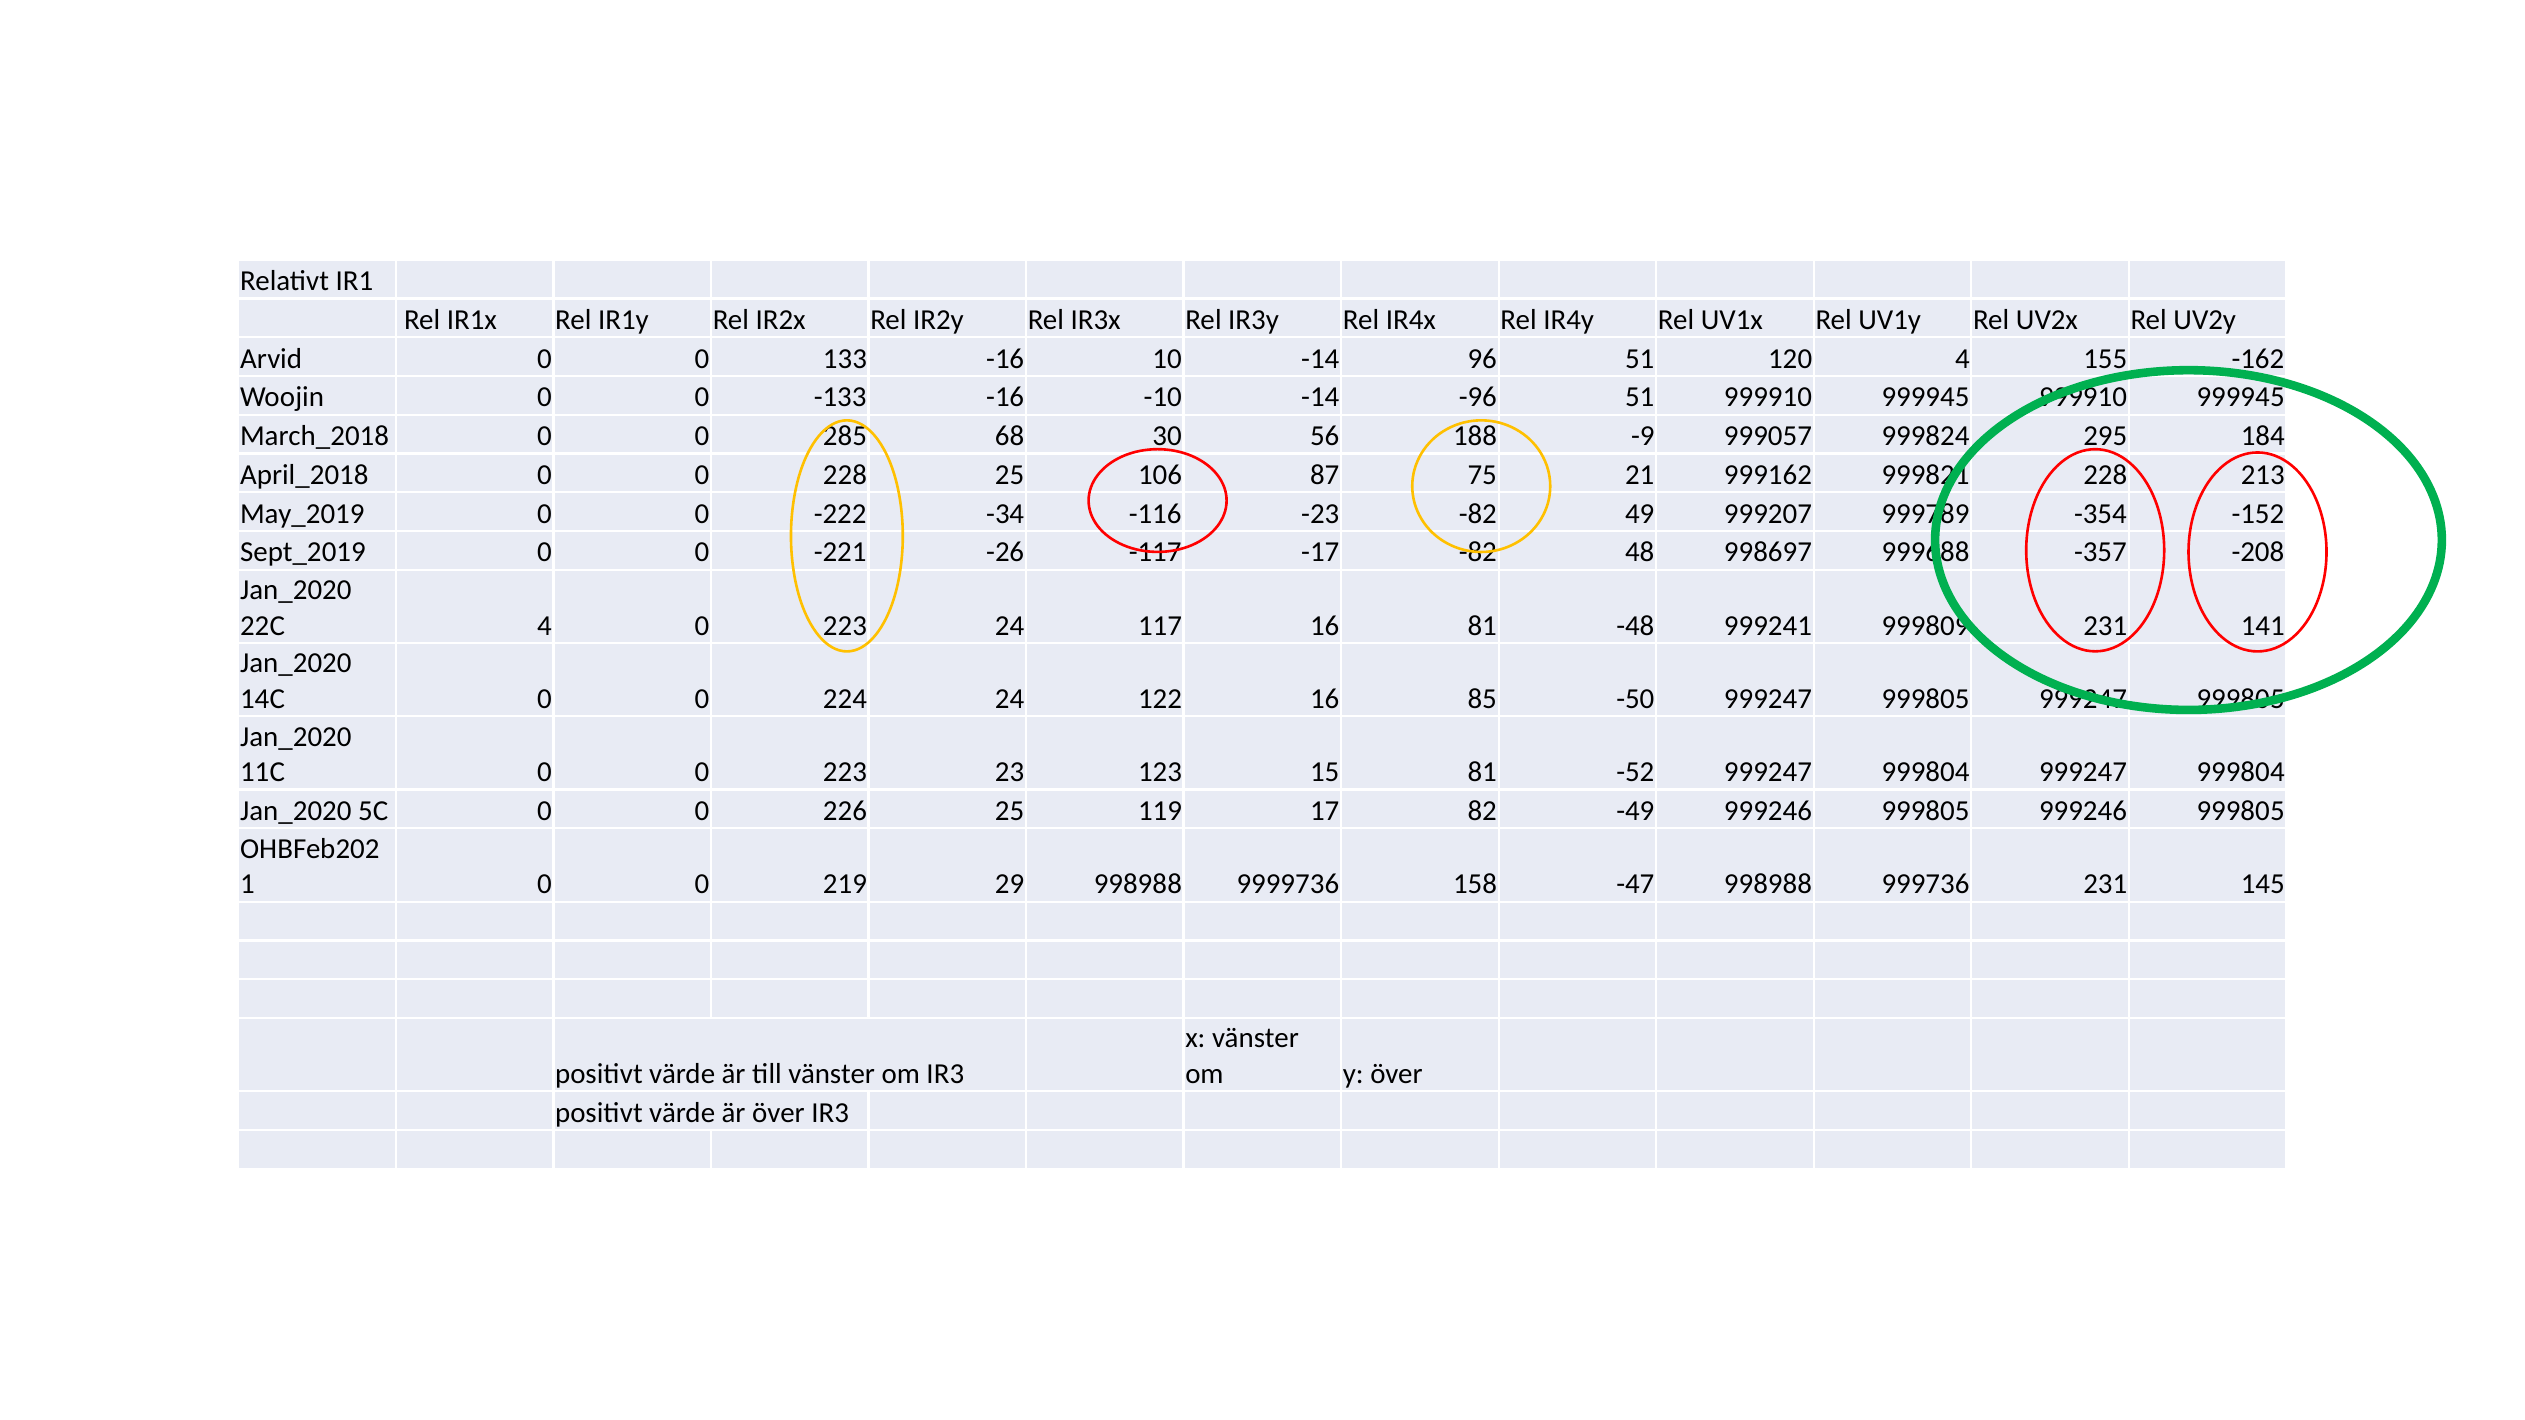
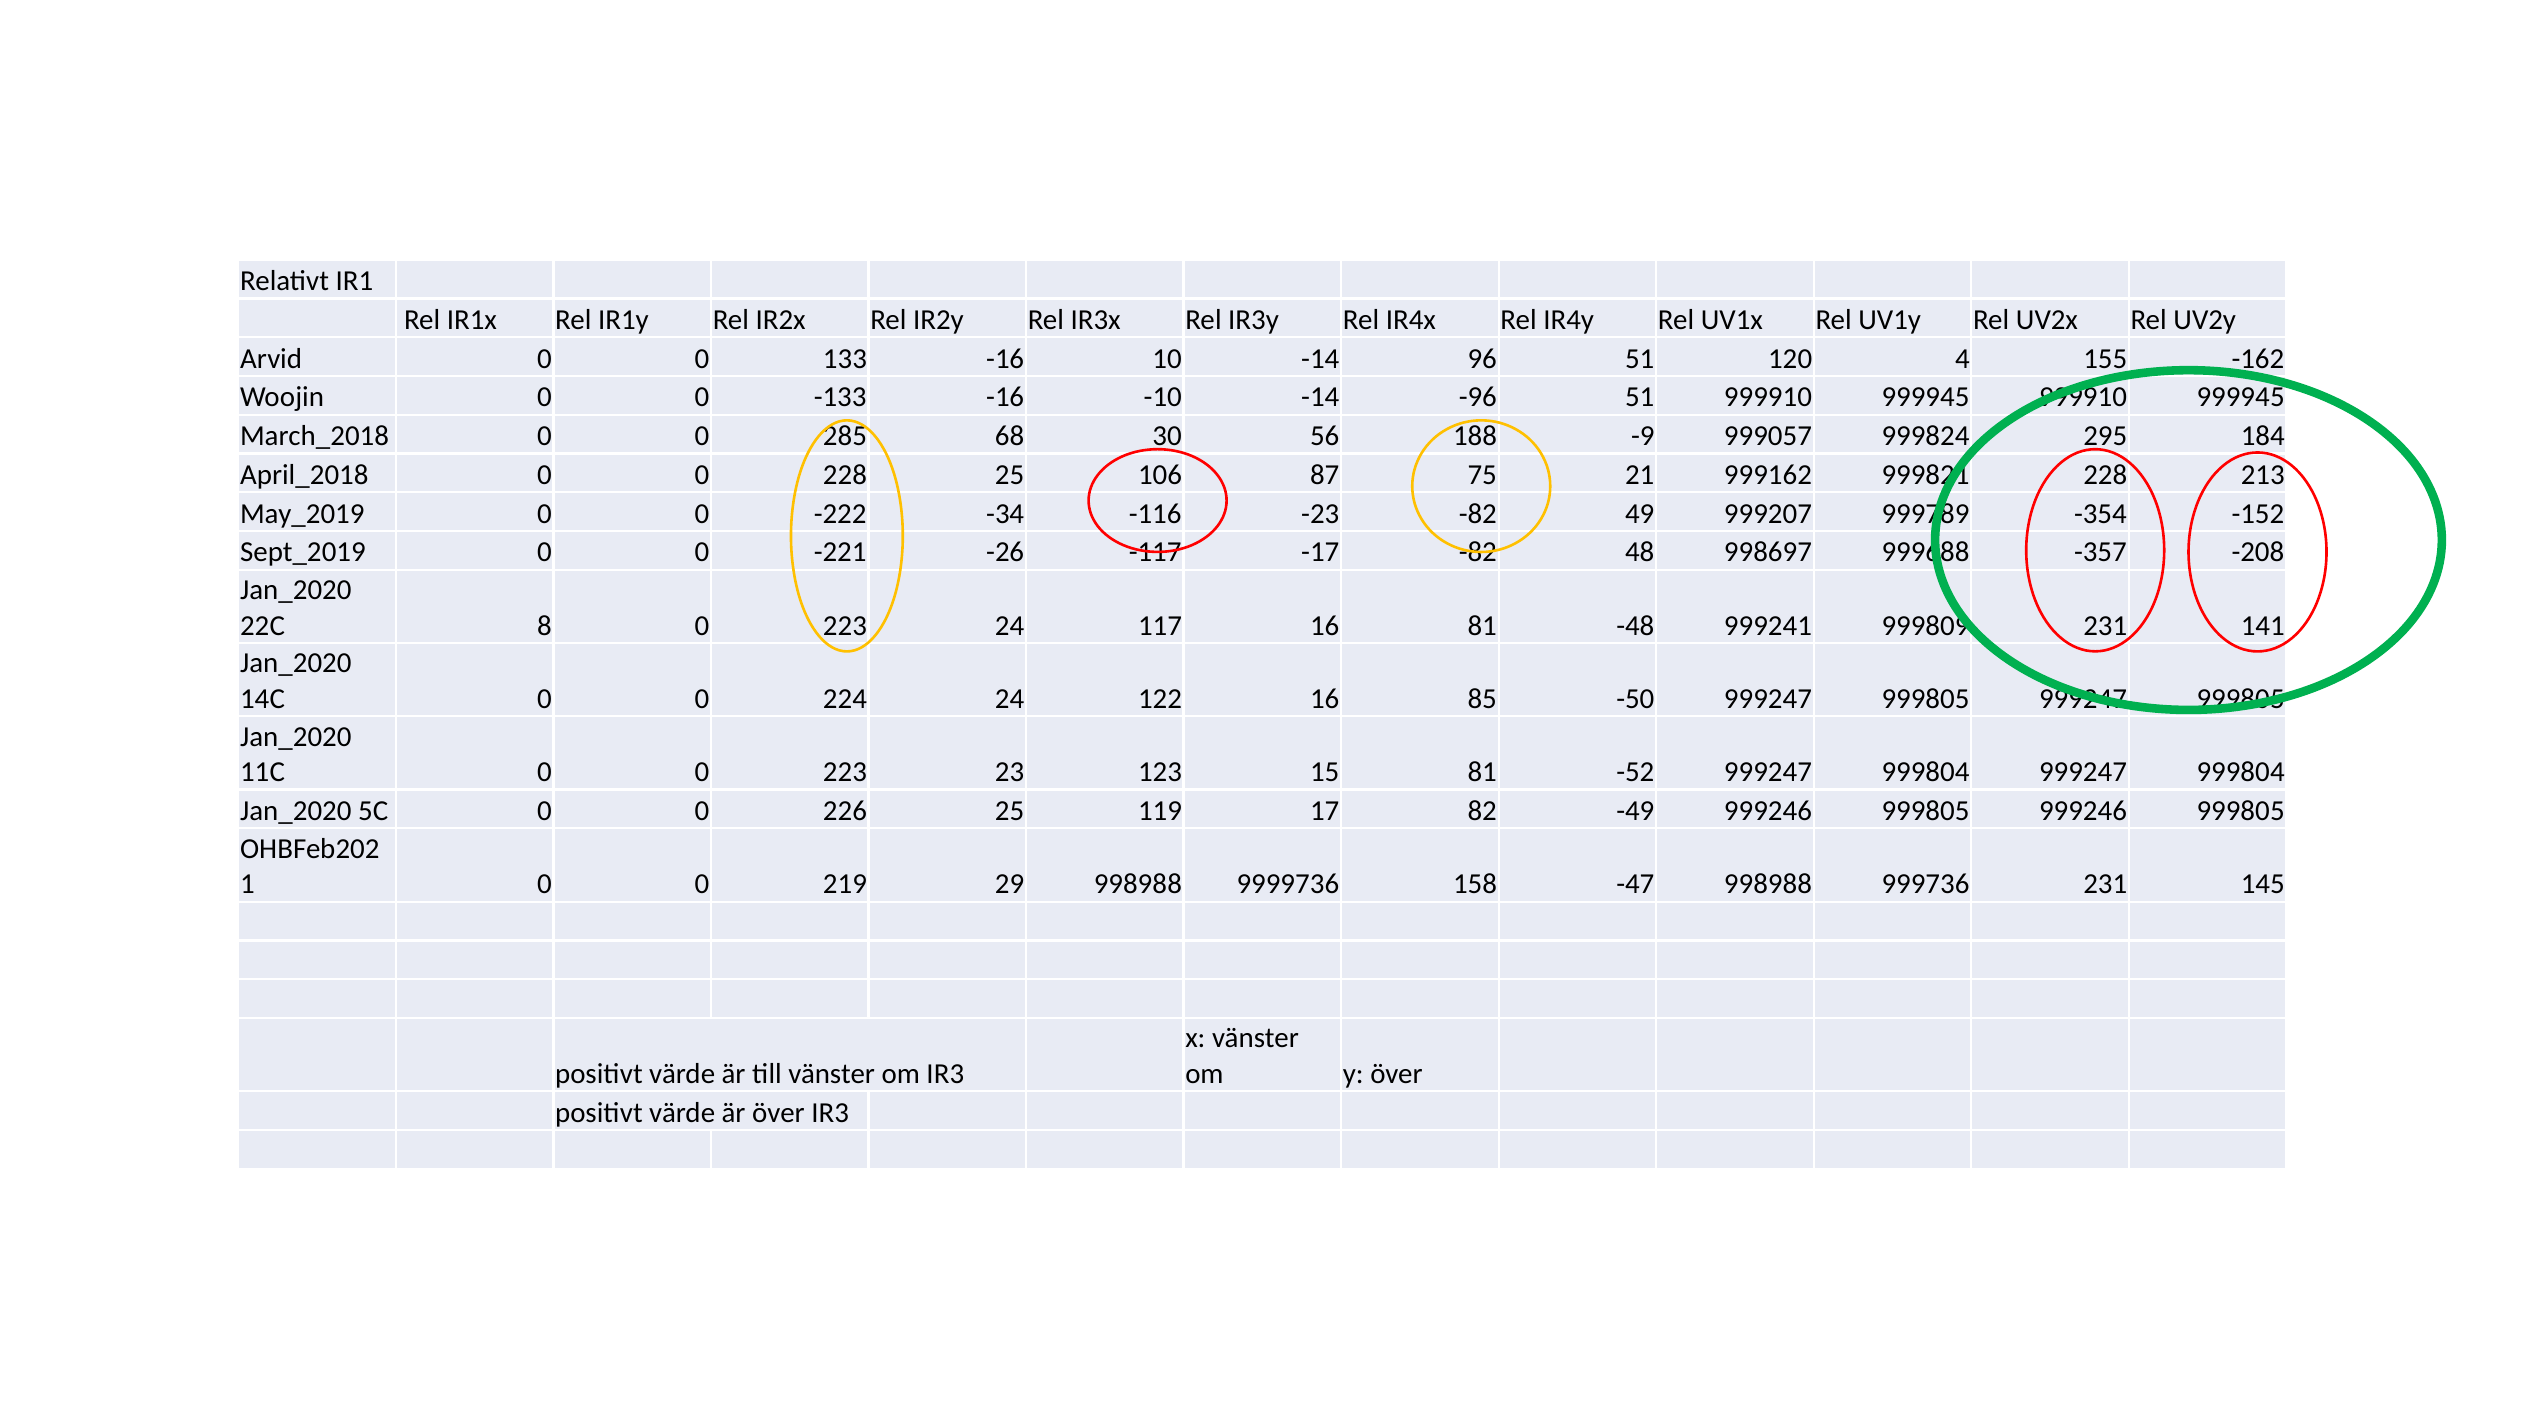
22C 4: 4 -> 8
